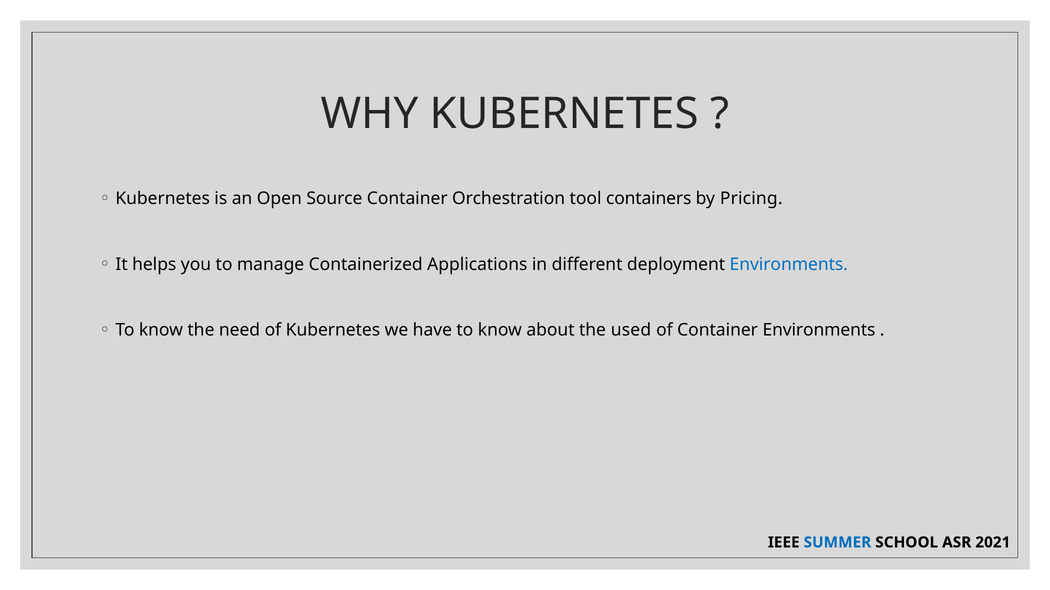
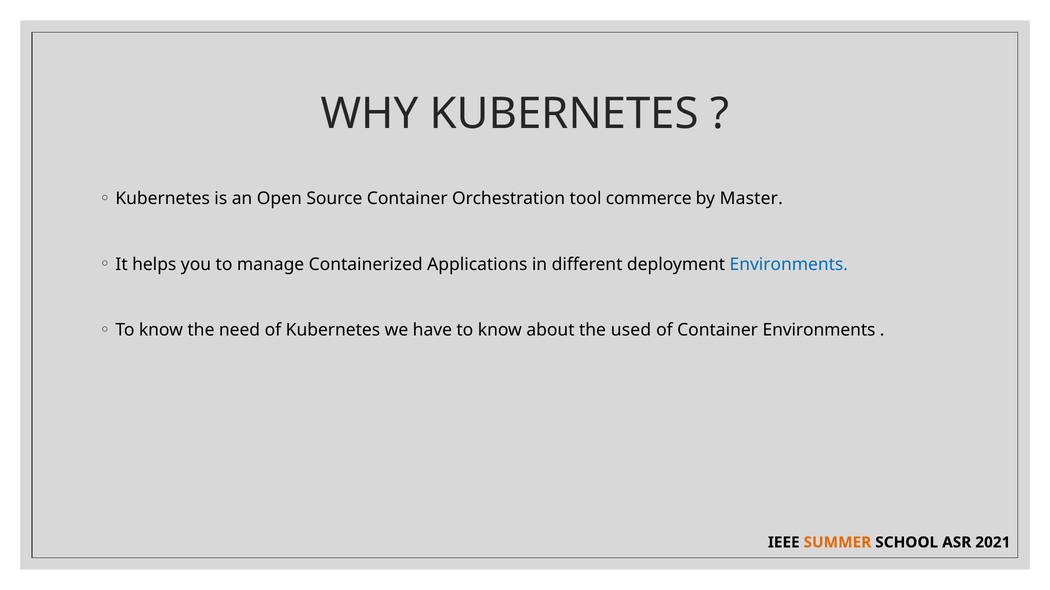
containers: containers -> commerce
Pricing: Pricing -> Master
SUMMER colour: blue -> orange
